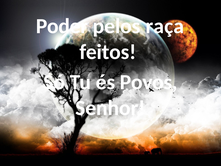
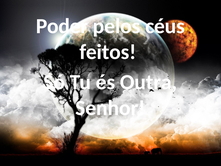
raça: raça -> céus
Povos: Povos -> Outra
